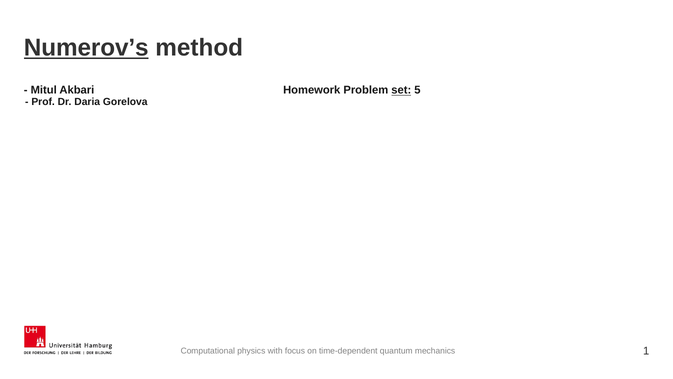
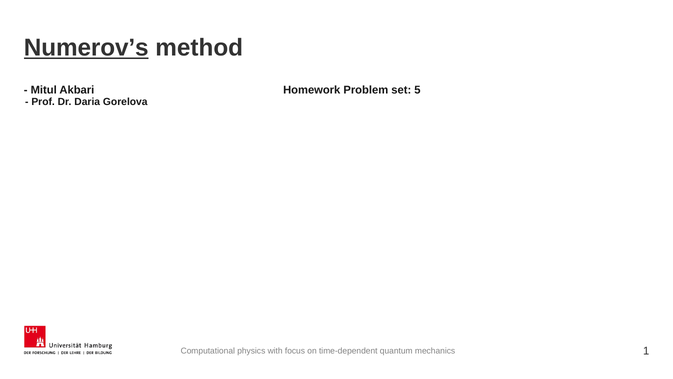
set underline: present -> none
